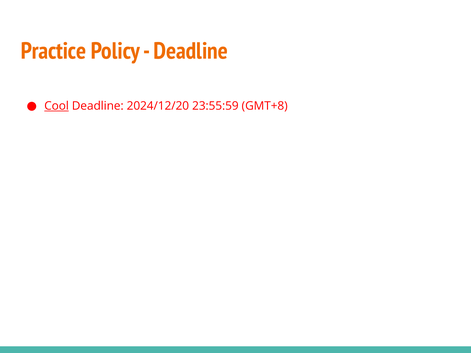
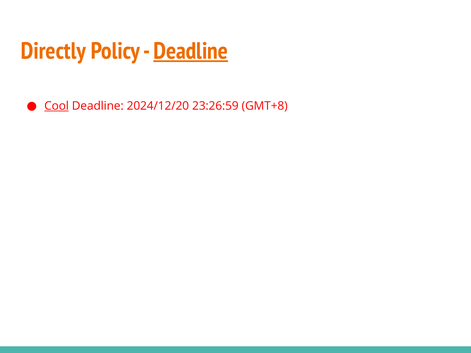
Practice: Practice -> Directly
Deadline at (191, 51) underline: none -> present
23:55:59: 23:55:59 -> 23:26:59
